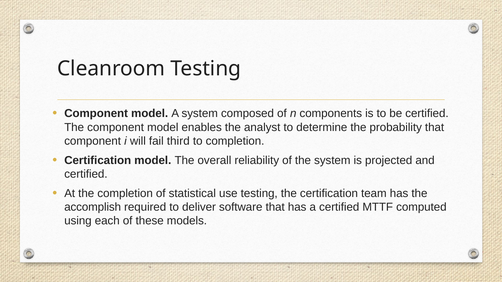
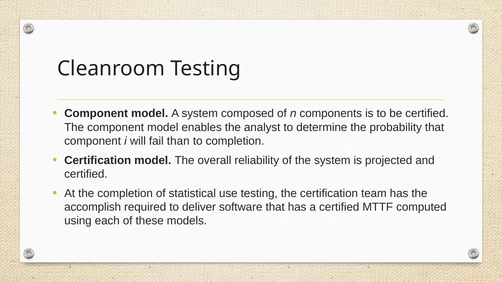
third: third -> than
